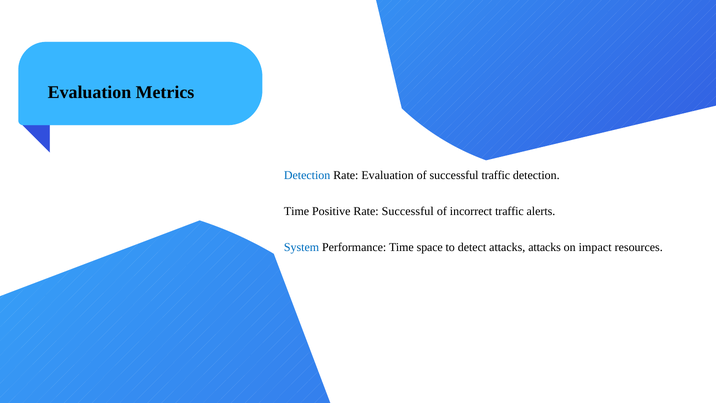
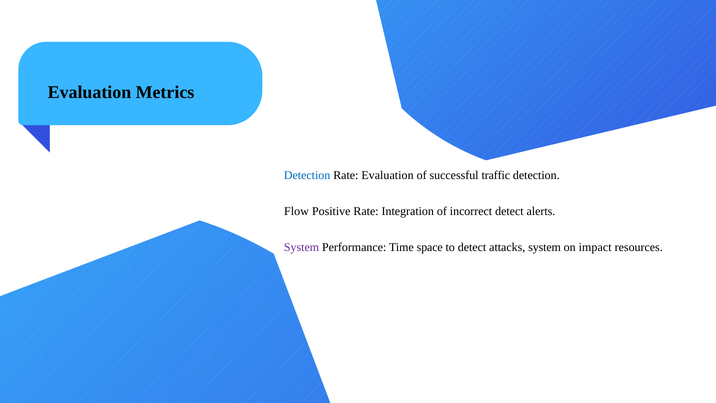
Time at (297, 211): Time -> Flow
Rate Successful: Successful -> Integration
incorrect traffic: traffic -> detect
System at (302, 247) colour: blue -> purple
attacks attacks: attacks -> system
